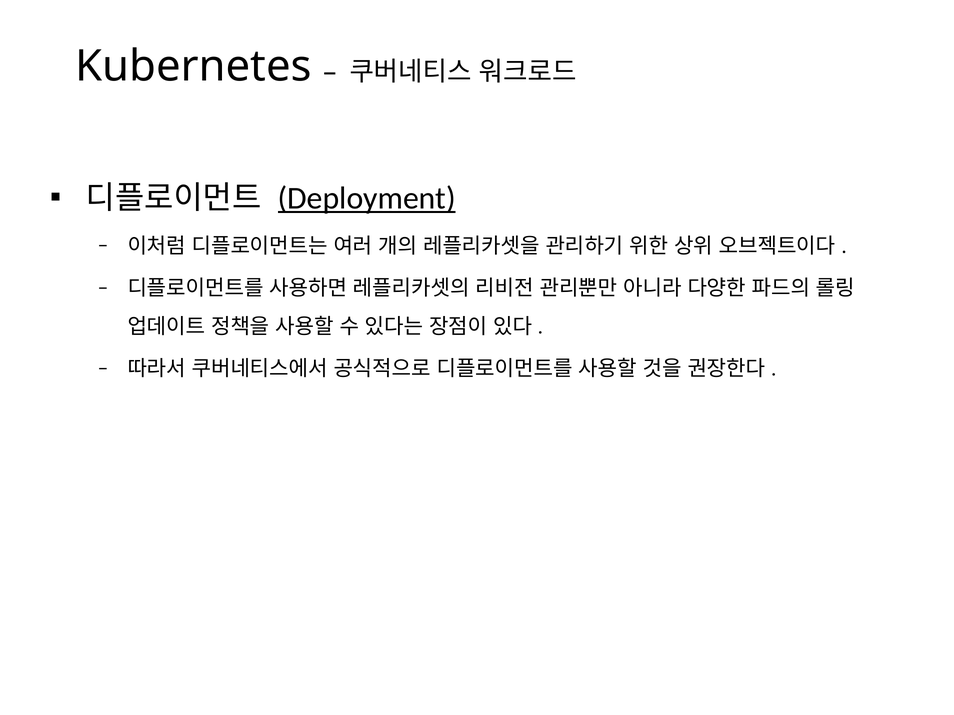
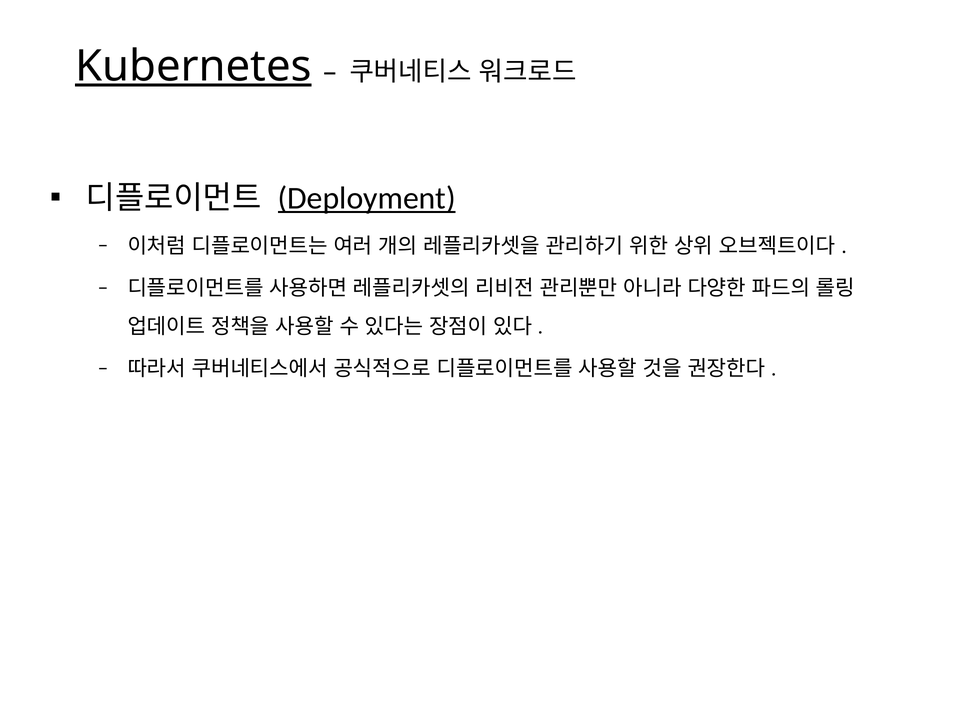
Kubernetes underline: none -> present
